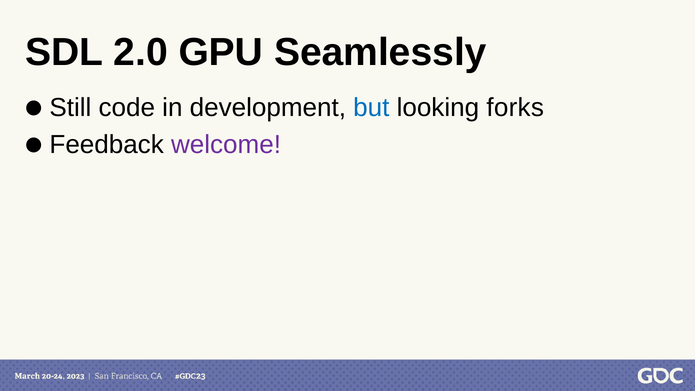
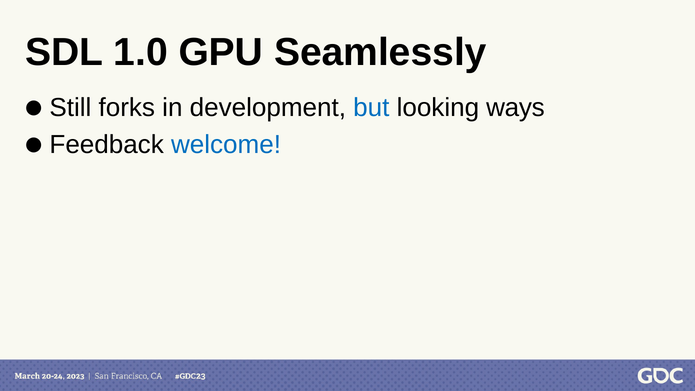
2.0: 2.0 -> 1.0
code: code -> forks
forks: forks -> ways
welcome colour: purple -> blue
